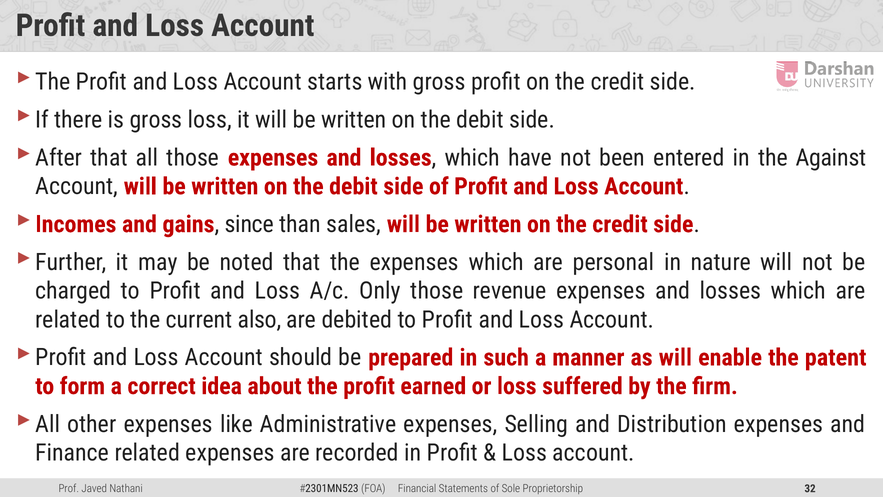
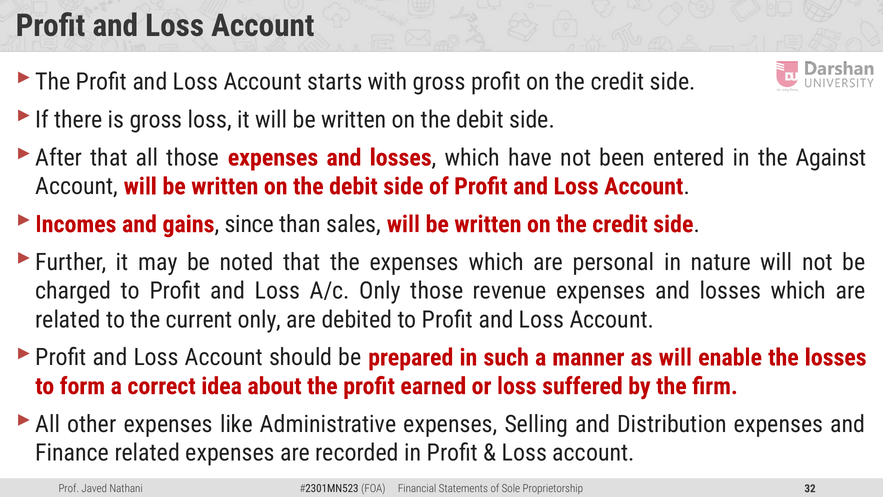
current also: also -> only
the patent: patent -> losses
